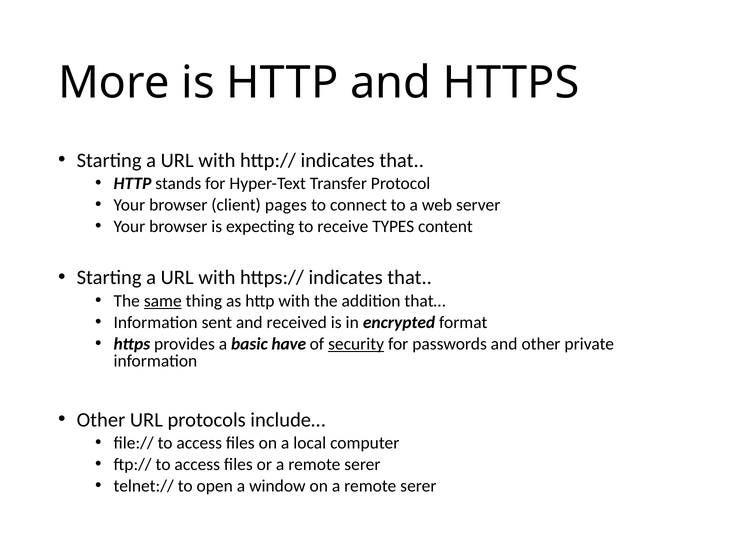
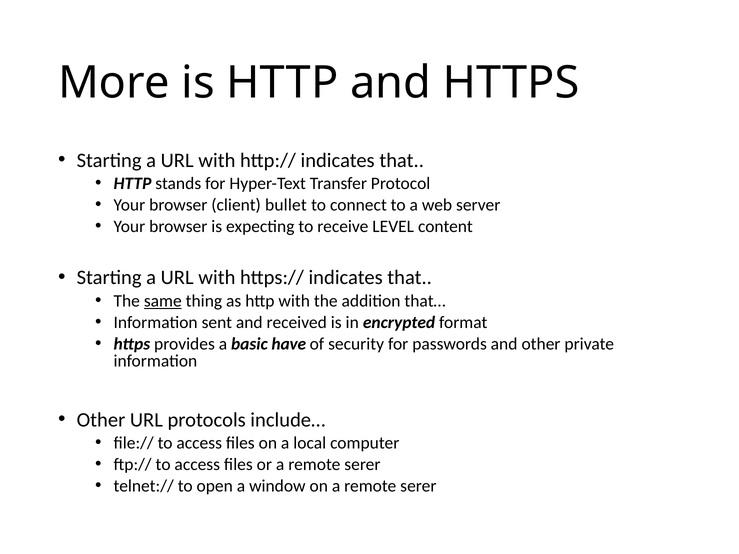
pages: pages -> bullet
TYPES: TYPES -> LEVEL
security underline: present -> none
